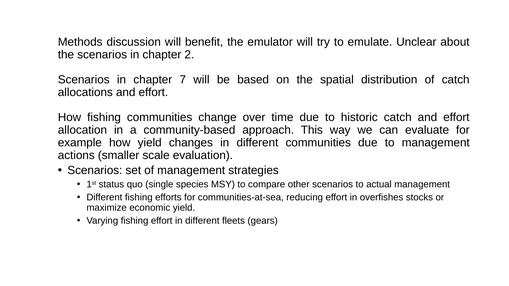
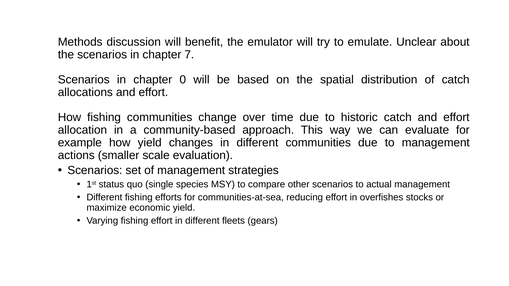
2: 2 -> 7
7: 7 -> 0
